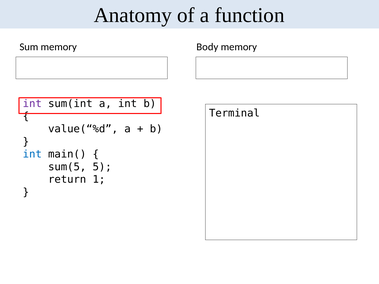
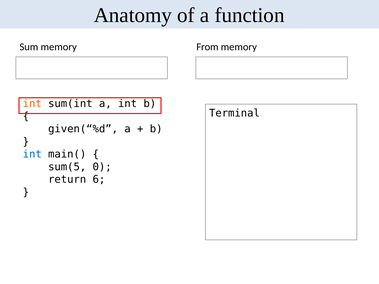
Body: Body -> From
int at (32, 104) colour: purple -> orange
value(“%d: value(“%d -> given(“%d
5: 5 -> 0
1: 1 -> 6
